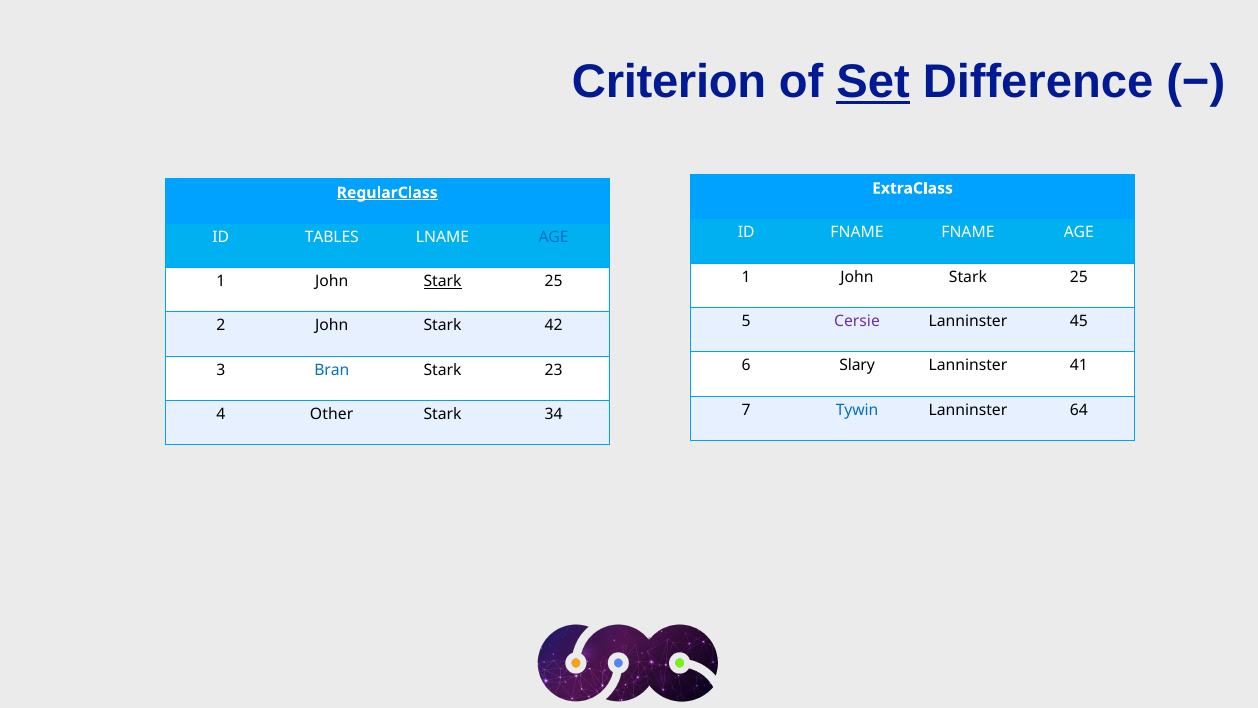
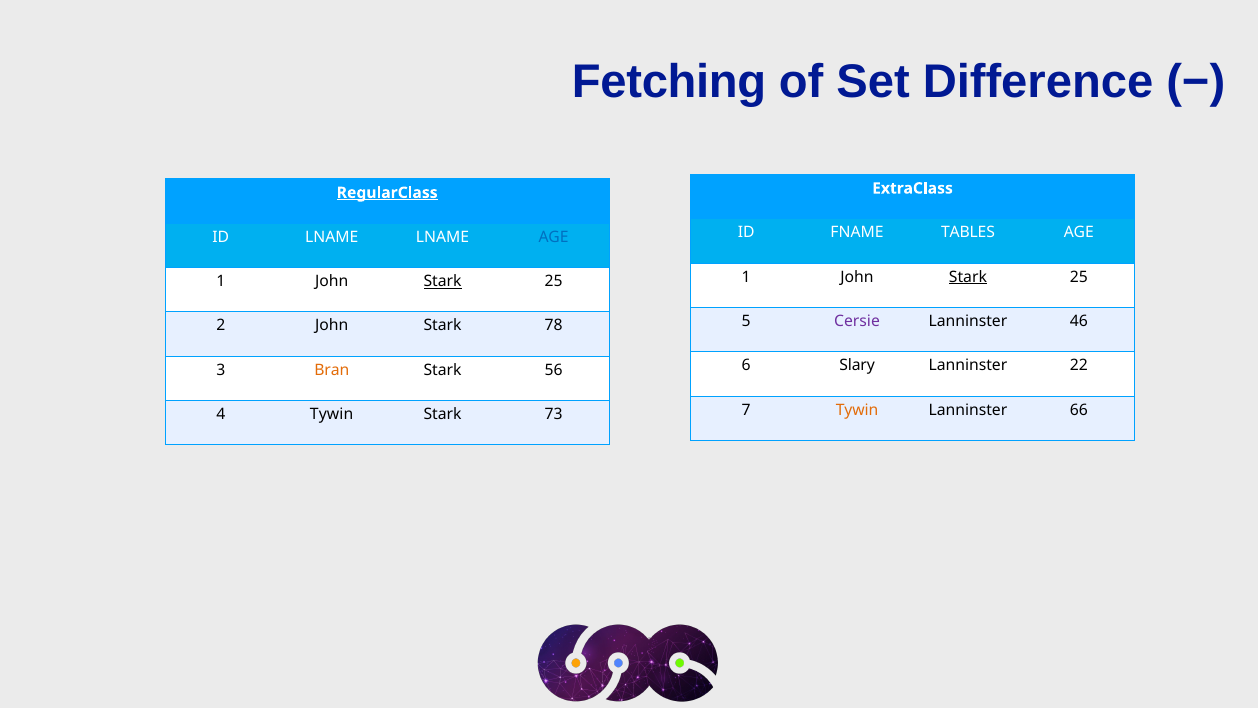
Criterion: Criterion -> Fetching
Set underline: present -> none
FNAME FNAME: FNAME -> TABLES
ID TABLES: TABLES -> LNAME
Stark at (968, 277) underline: none -> present
45: 45 -> 46
42: 42 -> 78
41: 41 -> 22
Bran colour: blue -> orange
23: 23 -> 56
Tywin at (857, 410) colour: blue -> orange
64: 64 -> 66
4 Other: Other -> Tywin
34: 34 -> 73
